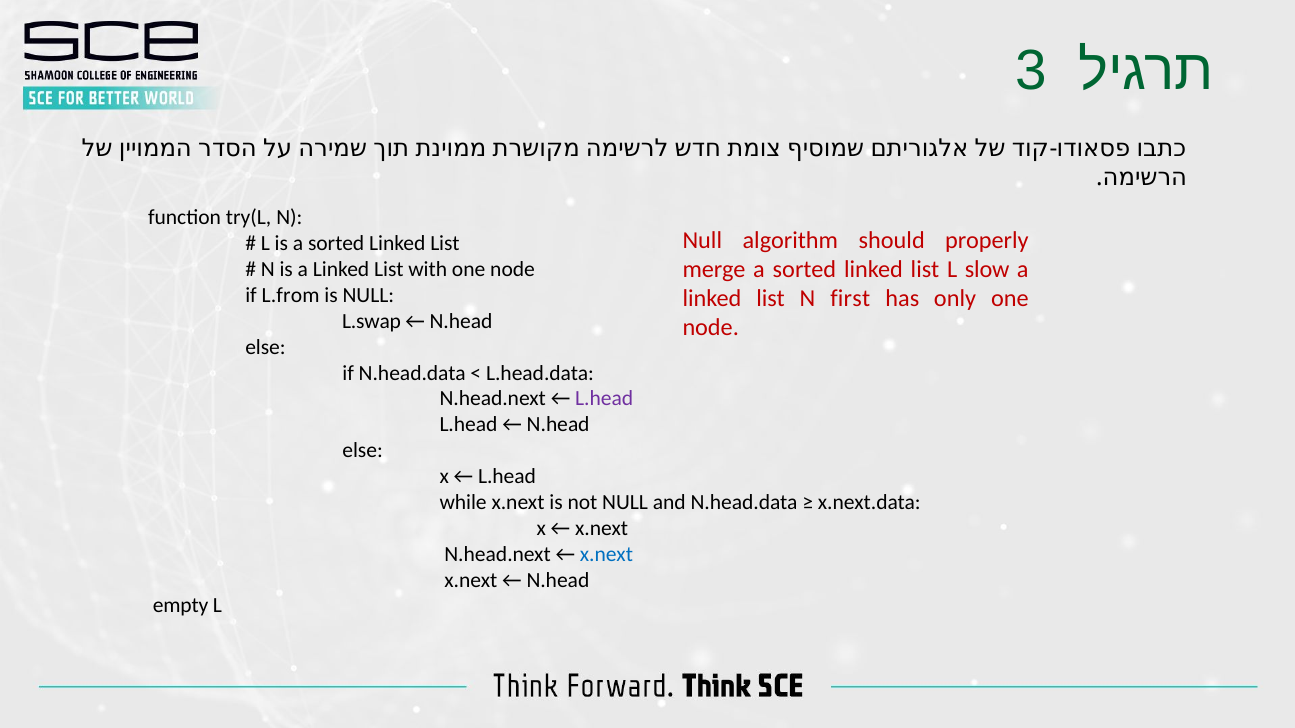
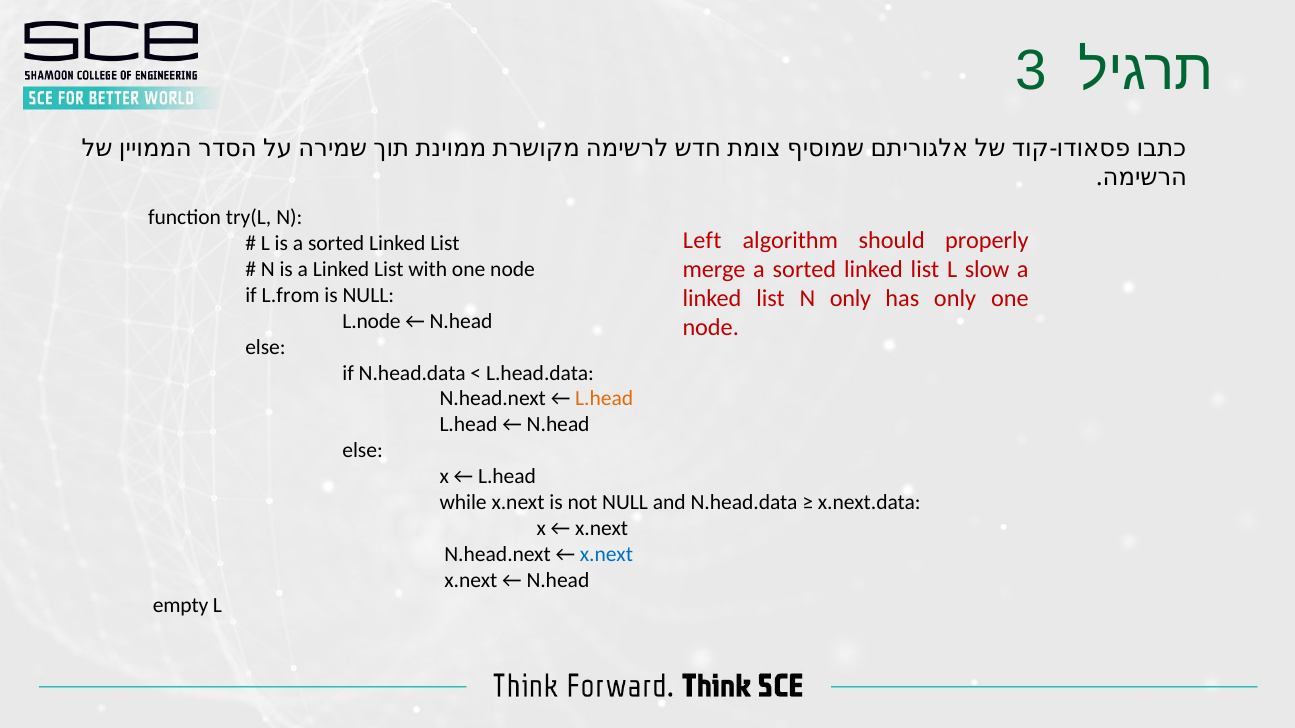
Null at (702, 240): Null -> Left
N first: first -> only
L.swap: L.swap -> L.node
L.head at (604, 399) colour: purple -> orange
